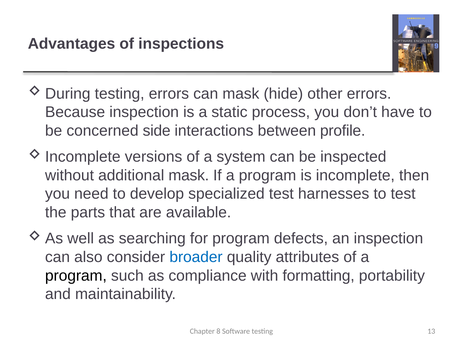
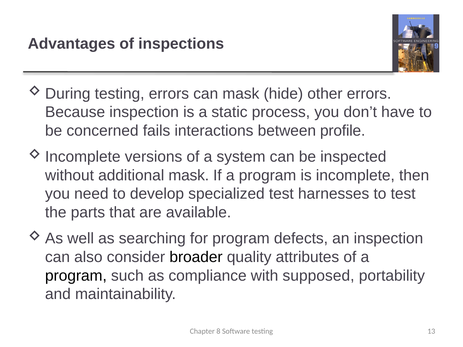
side: side -> fails
broader colour: blue -> black
formatting: formatting -> supposed
